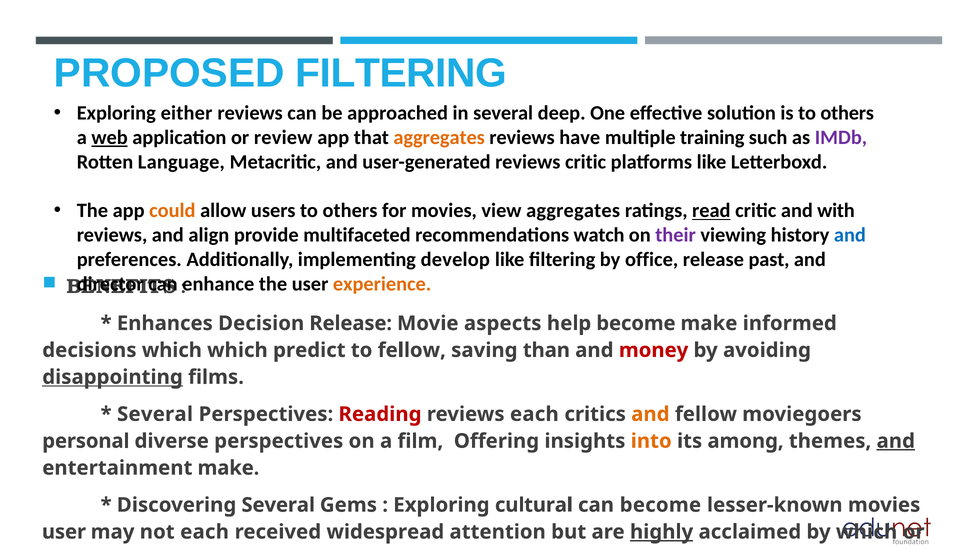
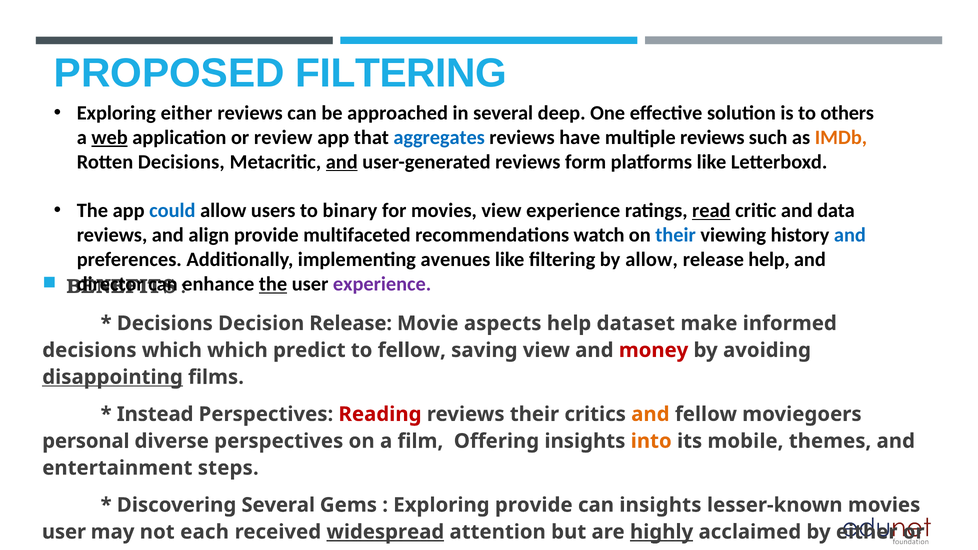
aggregates at (439, 137) colour: orange -> blue
multiple training: training -> reviews
IMDb colour: purple -> orange
Rotten Language: Language -> Decisions
and at (342, 162) underline: none -> present
reviews critic: critic -> form
could colour: orange -> blue
users to others: others -> binary
view aggregates: aggregates -> experience
with: with -> data
their at (676, 235) colour: purple -> blue
develop: develop -> avenues
by office: office -> allow
release past: past -> help
the at (273, 284) underline: none -> present
experience at (382, 284) colour: orange -> purple
Enhances at (165, 323): Enhances -> Decisions
help become: become -> dataset
saving than: than -> view
Several at (155, 414): Several -> Instead
reviews each: each -> their
among: among -> mobile
and at (896, 441) underline: present -> none
entertainment make: make -> steps
Exploring cultural: cultural -> provide
can become: become -> insights
widespread underline: none -> present
by which: which -> either
